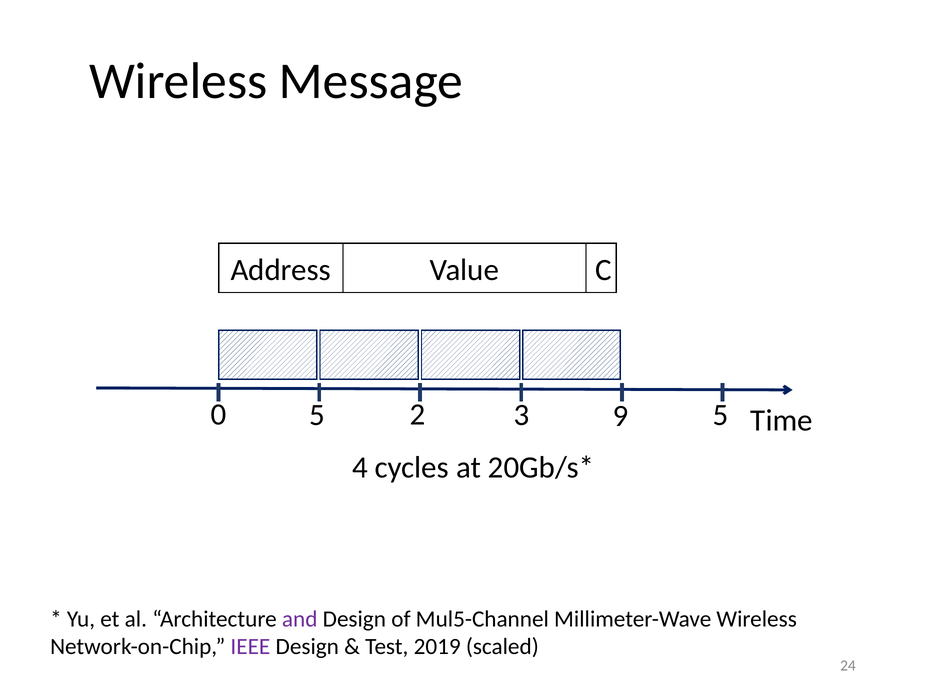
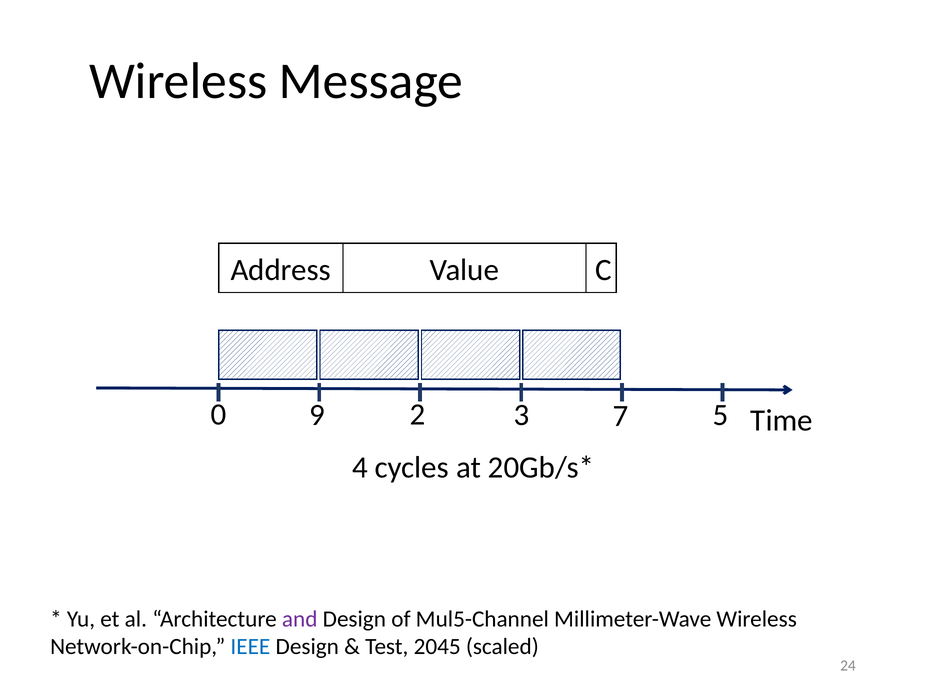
0 5: 5 -> 9
9: 9 -> 7
IEEE colour: purple -> blue
2019: 2019 -> 2045
